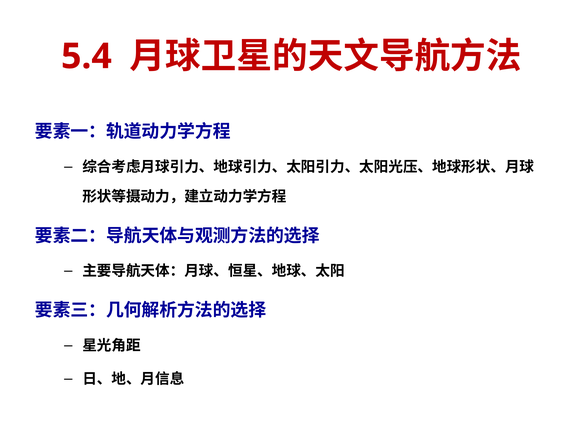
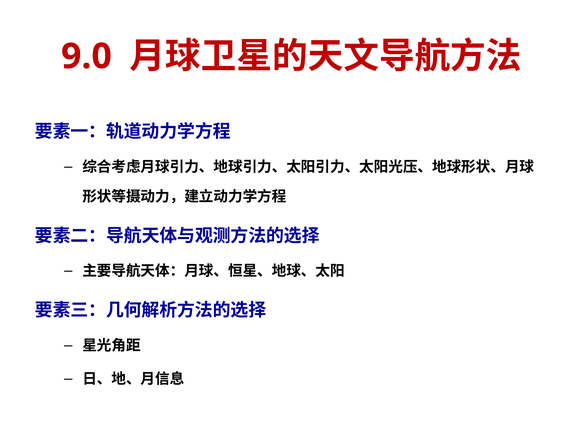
5.4: 5.4 -> 9.0
